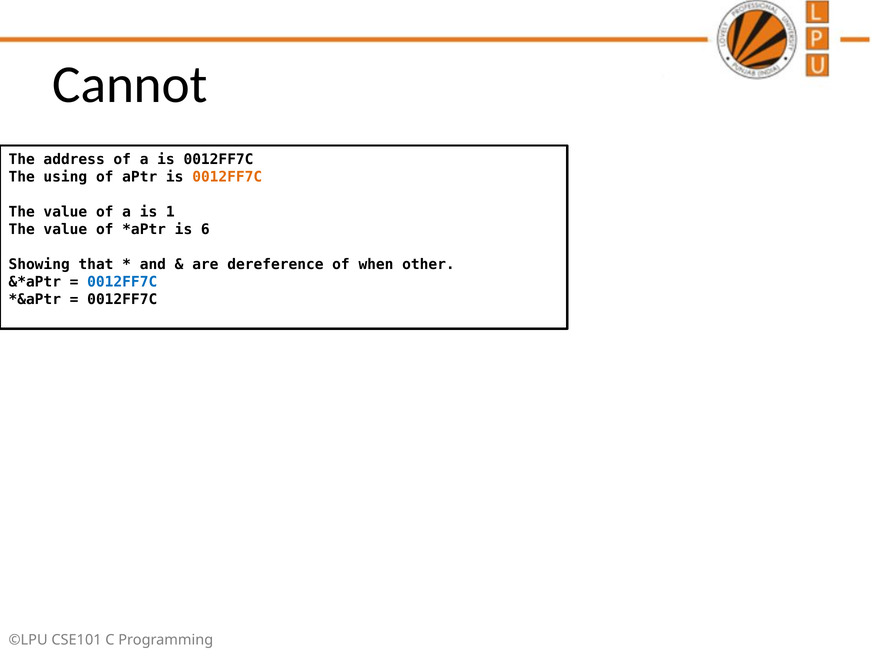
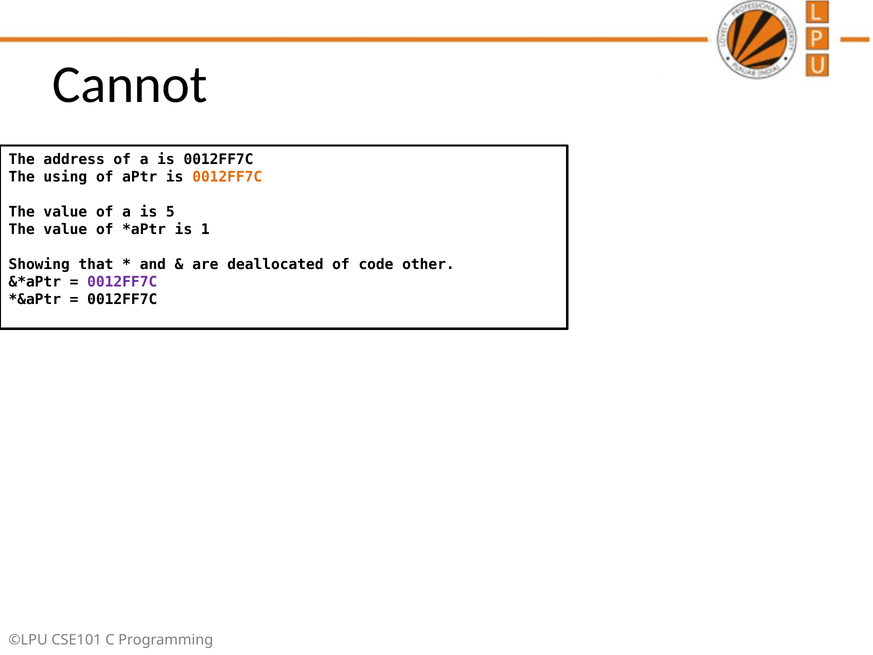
1: 1 -> 5
6: 6 -> 1
dereference: dereference -> deallocated
when: when -> code
0012FF7C at (122, 282) colour: blue -> purple
